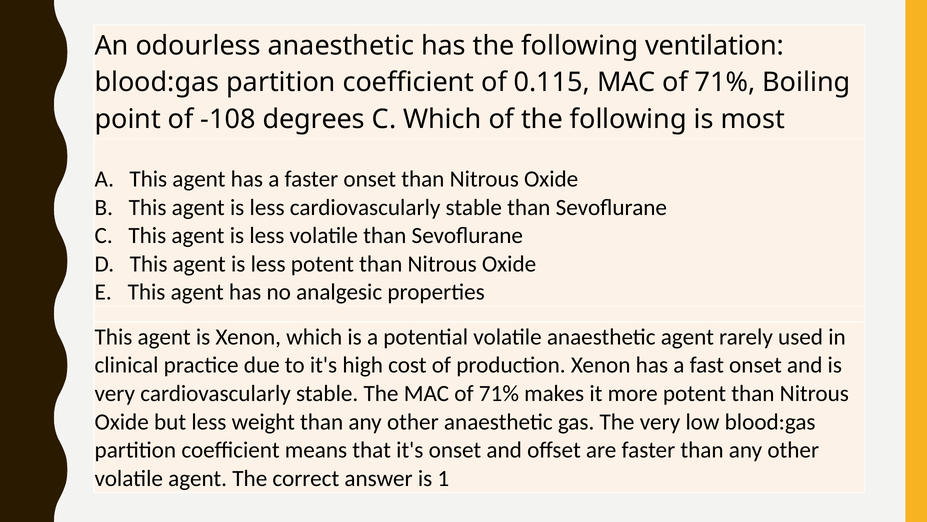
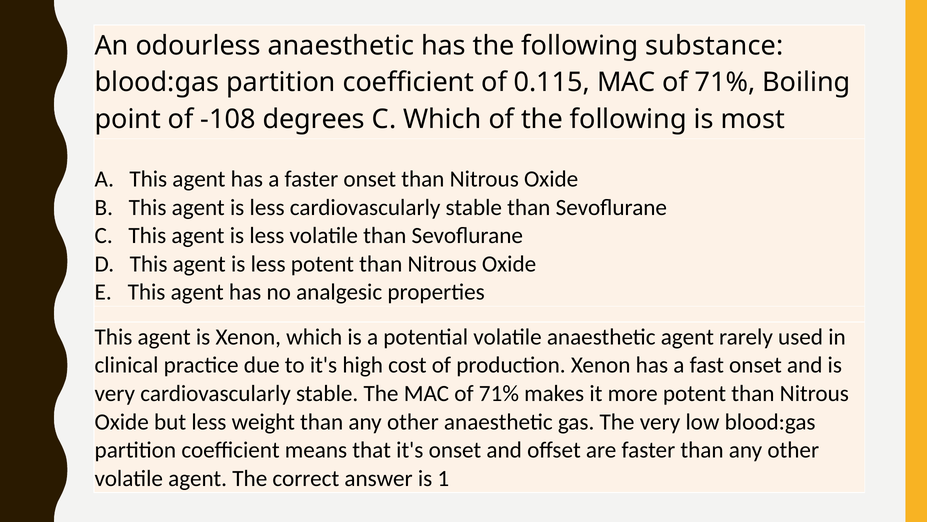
ventilation: ventilation -> substance
